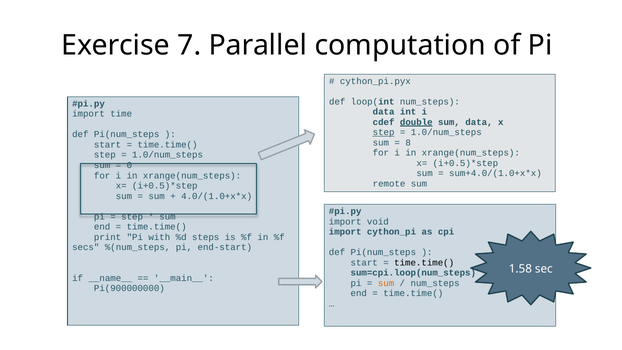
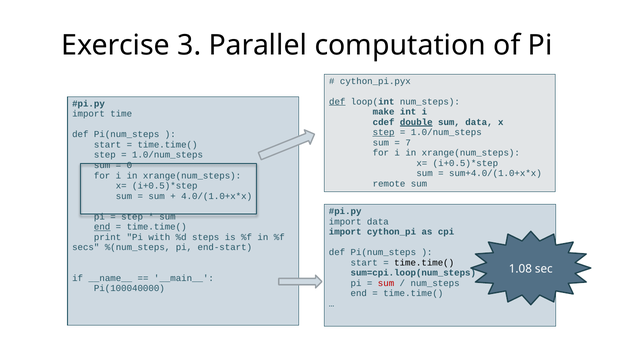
7: 7 -> 3
def at (337, 102) underline: none -> present
data at (384, 112): data -> make
8: 8 -> 7
import void: void -> data
end at (102, 227) underline: none -> present
1.58: 1.58 -> 1.08
sum at (386, 283) colour: orange -> red
Pi(900000000: Pi(900000000 -> Pi(100040000
